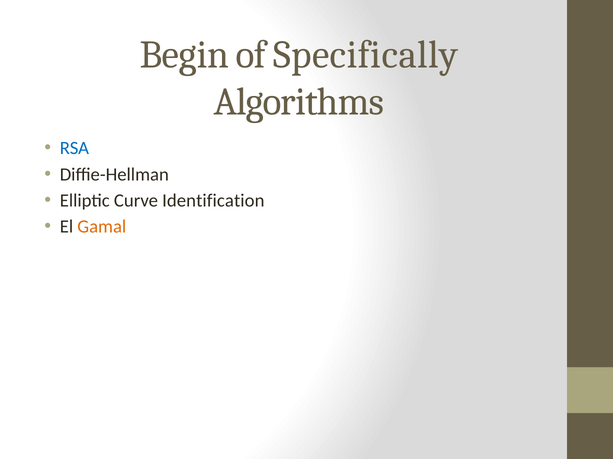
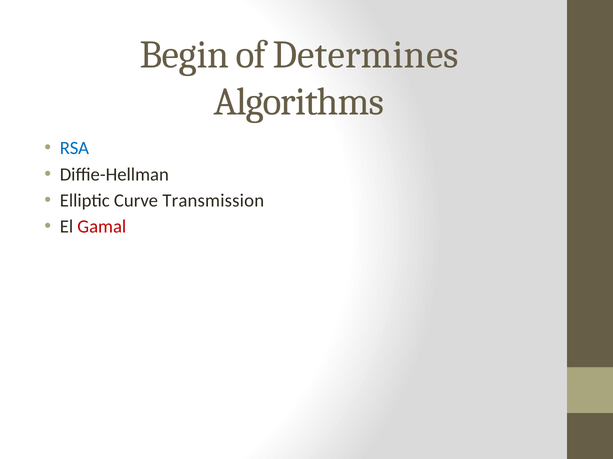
Specifically: Specifically -> Determines
Identification: Identification -> Transmission
Gamal colour: orange -> red
